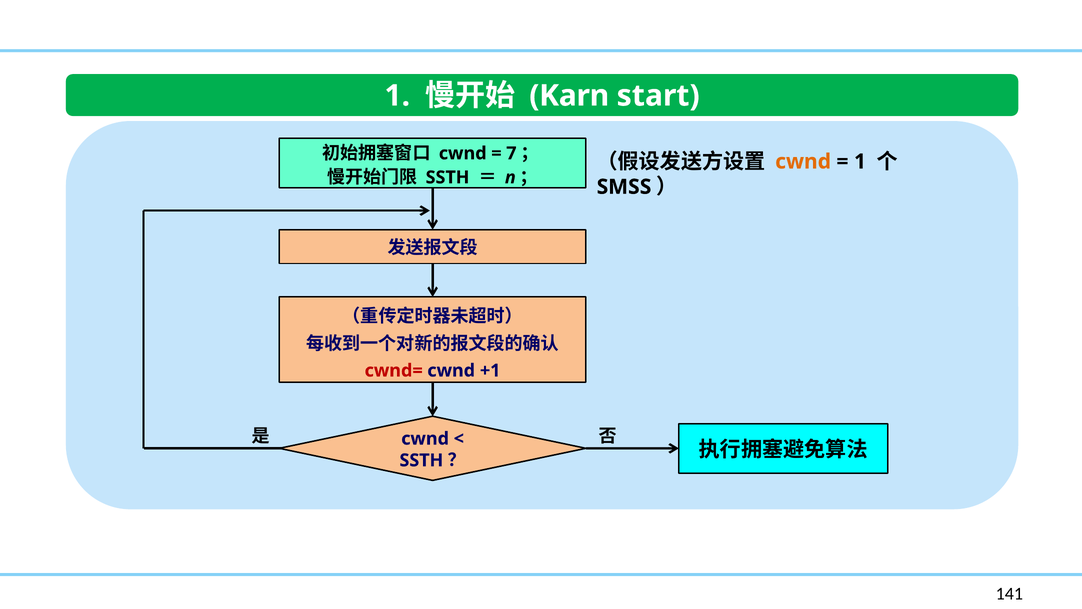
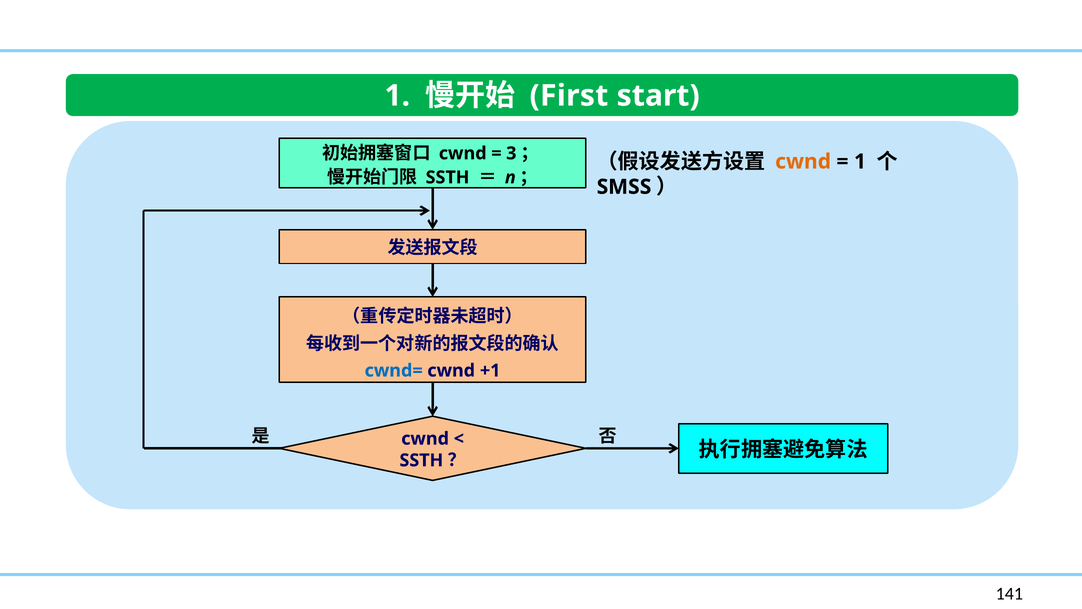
Karn: Karn -> First
7: 7 -> 3
cwnd= colour: red -> blue
